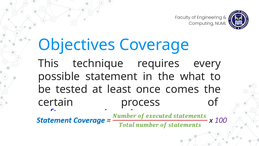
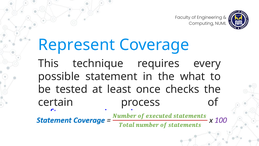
Objectives: Objectives -> Represent
comes: comes -> checks
